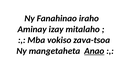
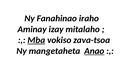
Mba underline: none -> present
